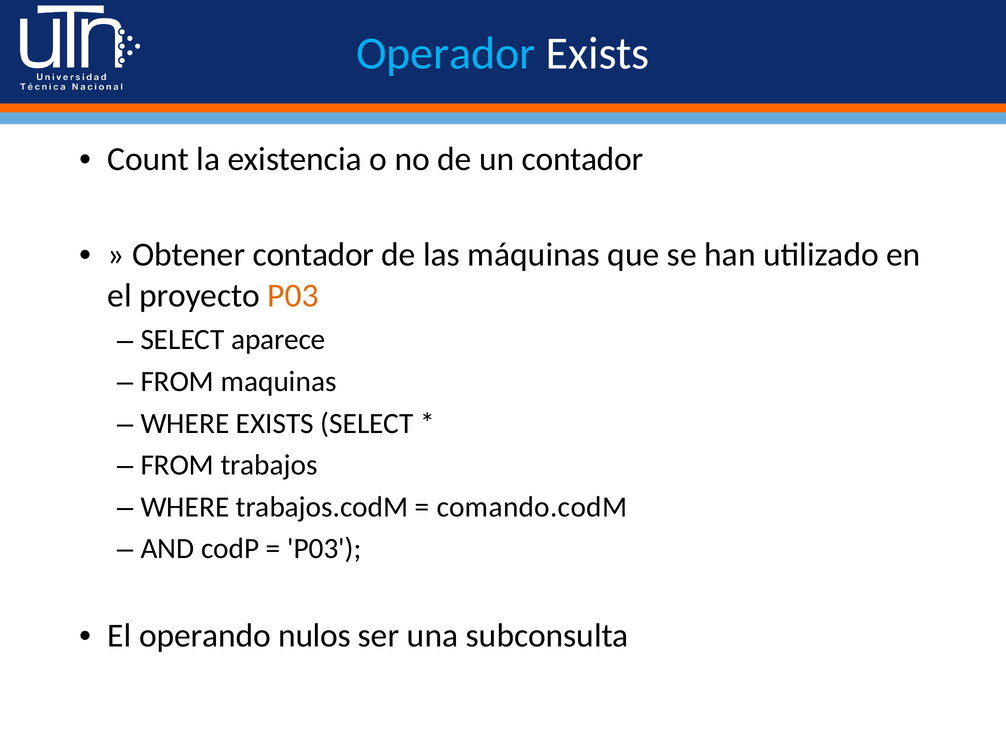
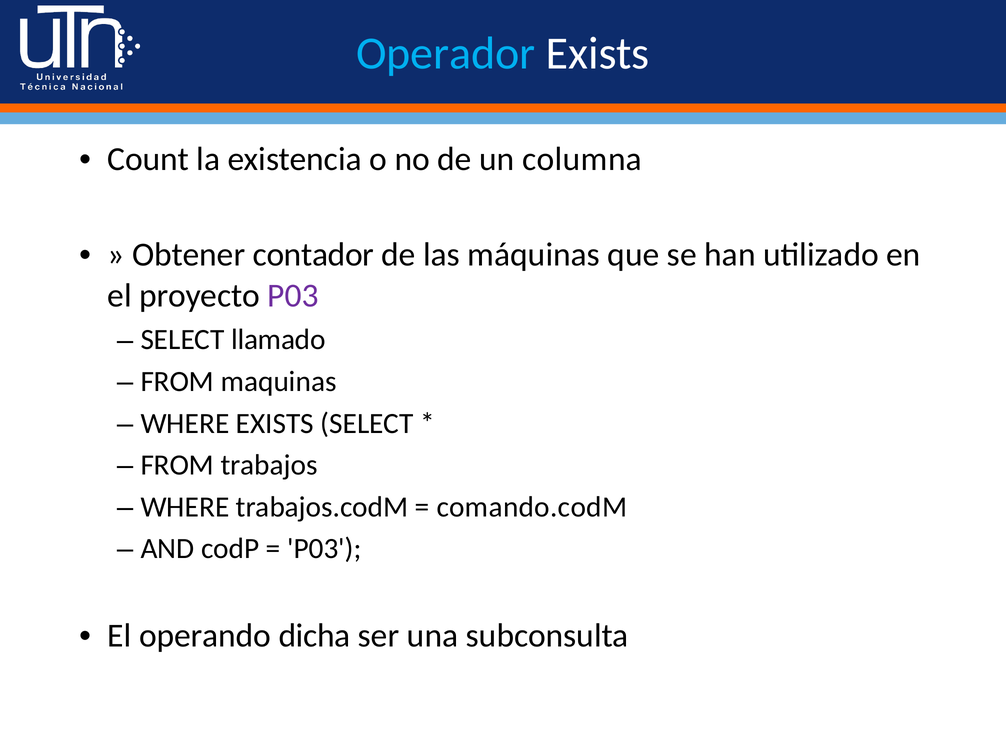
un contador: contador -> columna
P03 at (293, 295) colour: orange -> purple
aparece: aparece -> llamado
nulos: nulos -> dicha
